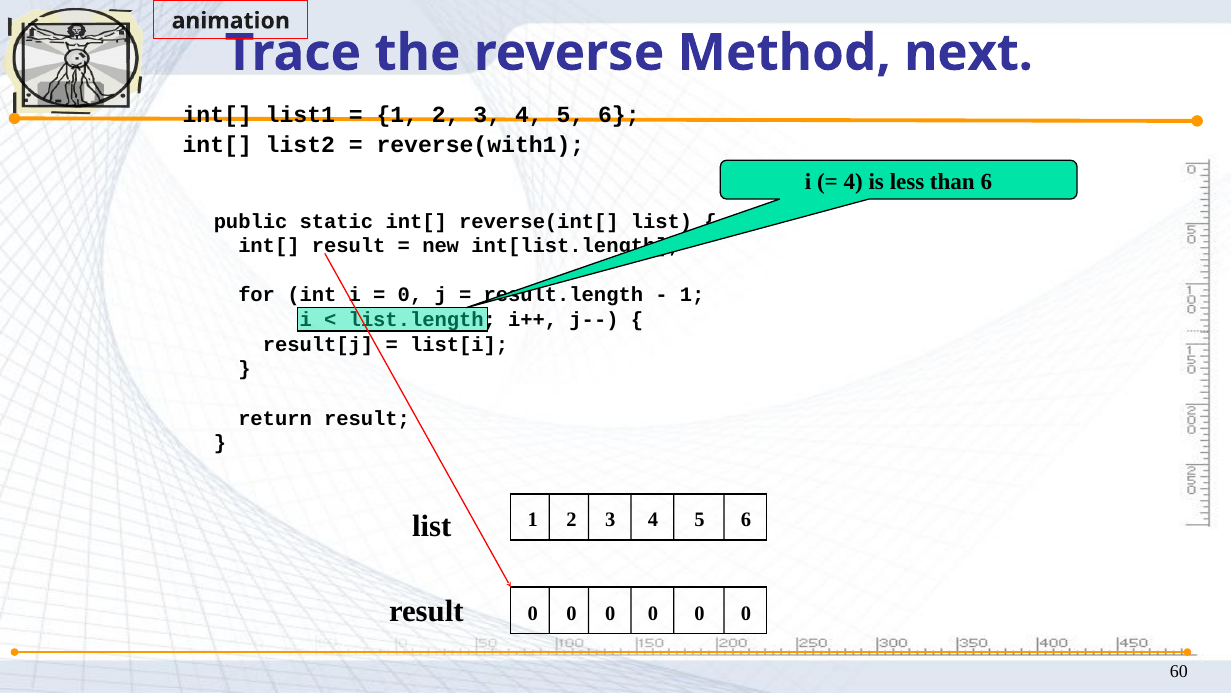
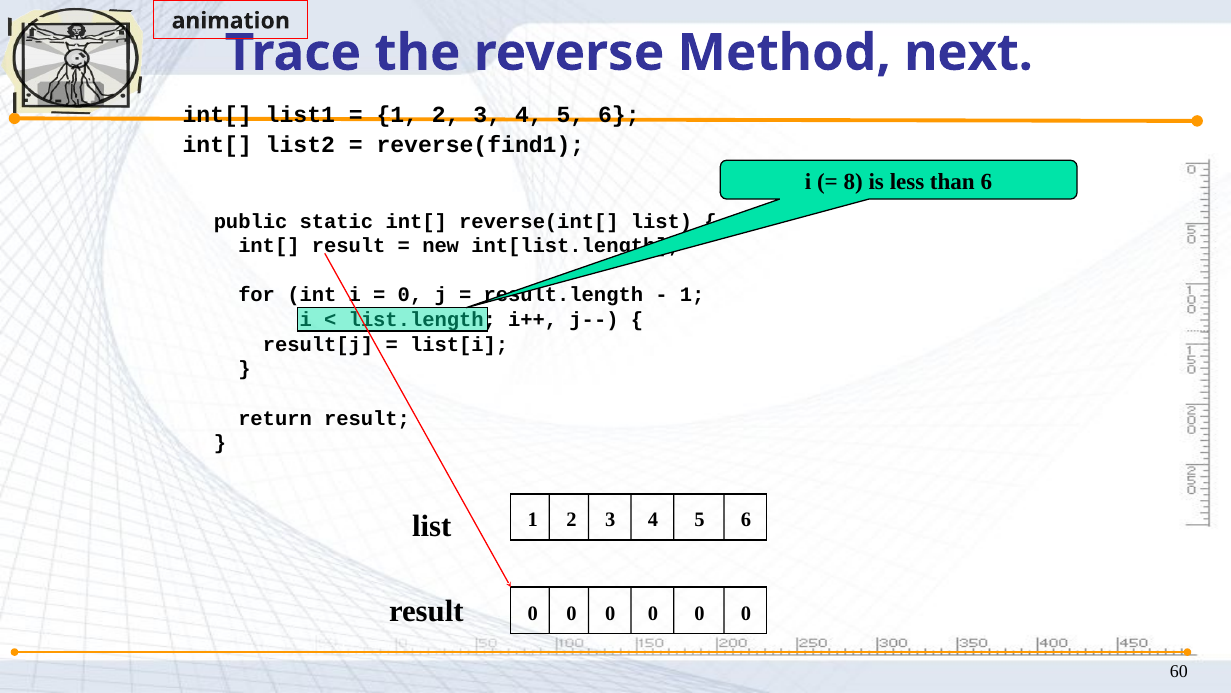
reverse(with1: reverse(with1 -> reverse(find1
4 at (853, 182): 4 -> 8
